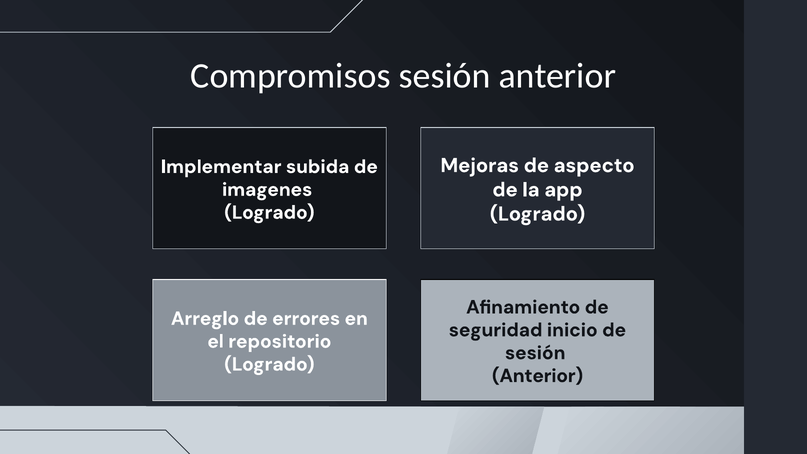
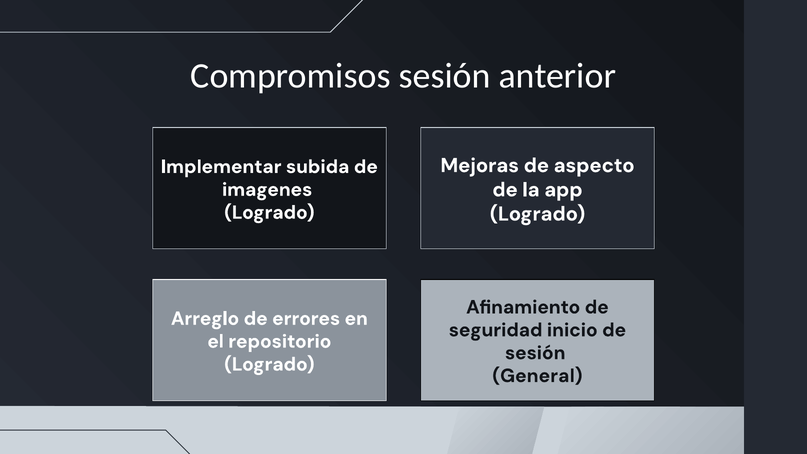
Anterior at (538, 376): Anterior -> General
